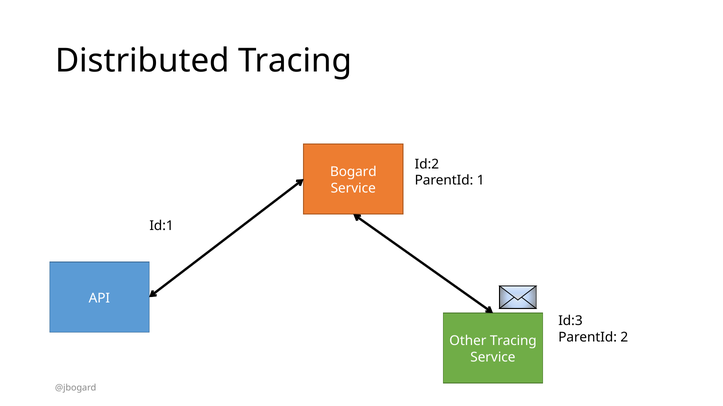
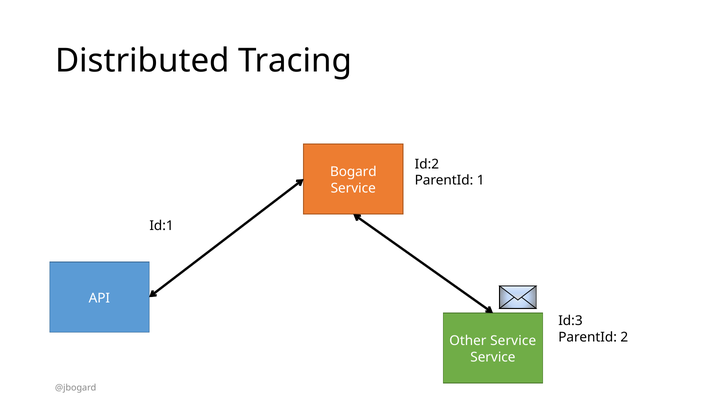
Other Tracing: Tracing -> Service
